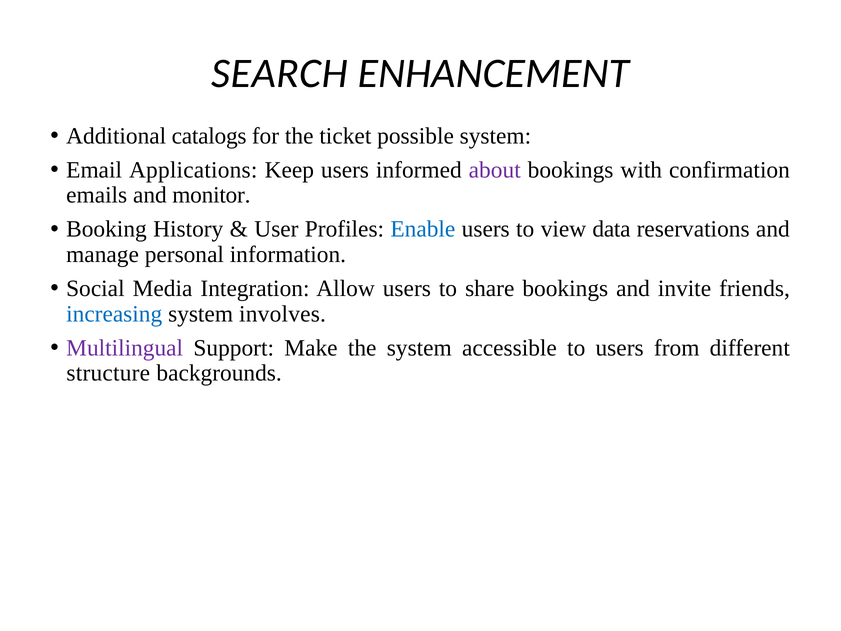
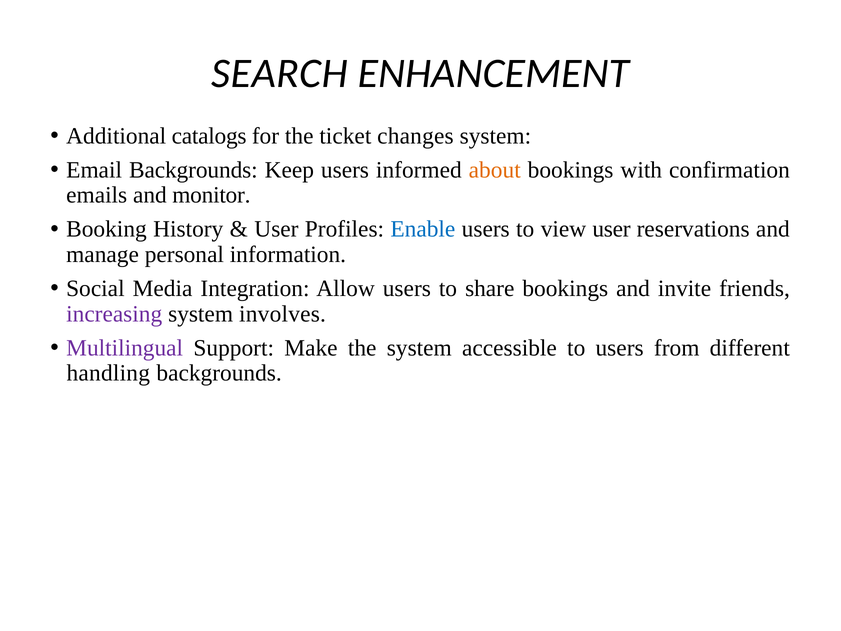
possible: possible -> changes
Email Applications: Applications -> Backgrounds
about colour: purple -> orange
view data: data -> user
increasing colour: blue -> purple
structure: structure -> handling
